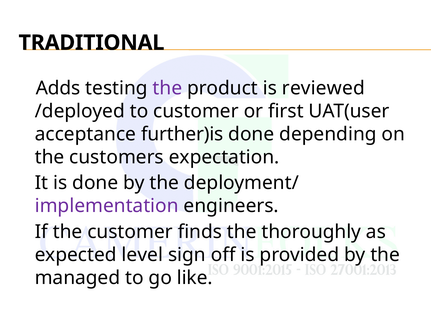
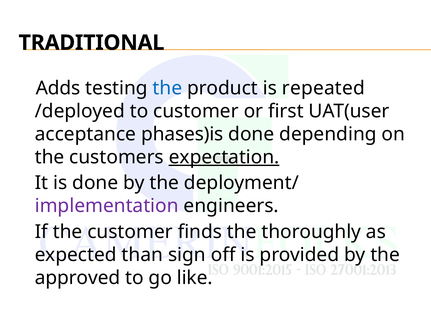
the at (167, 88) colour: purple -> blue
reviewed: reviewed -> repeated
further)is: further)is -> phases)is
expectation underline: none -> present
level: level -> than
managed: managed -> approved
